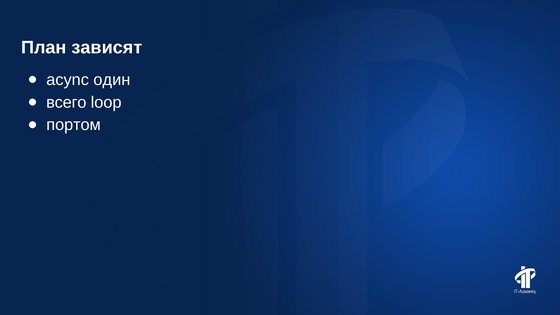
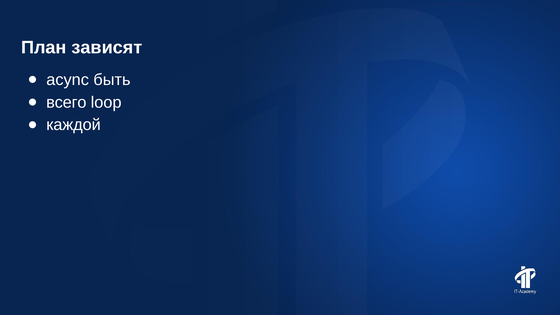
один: один -> быть
портом: портом -> каждой
